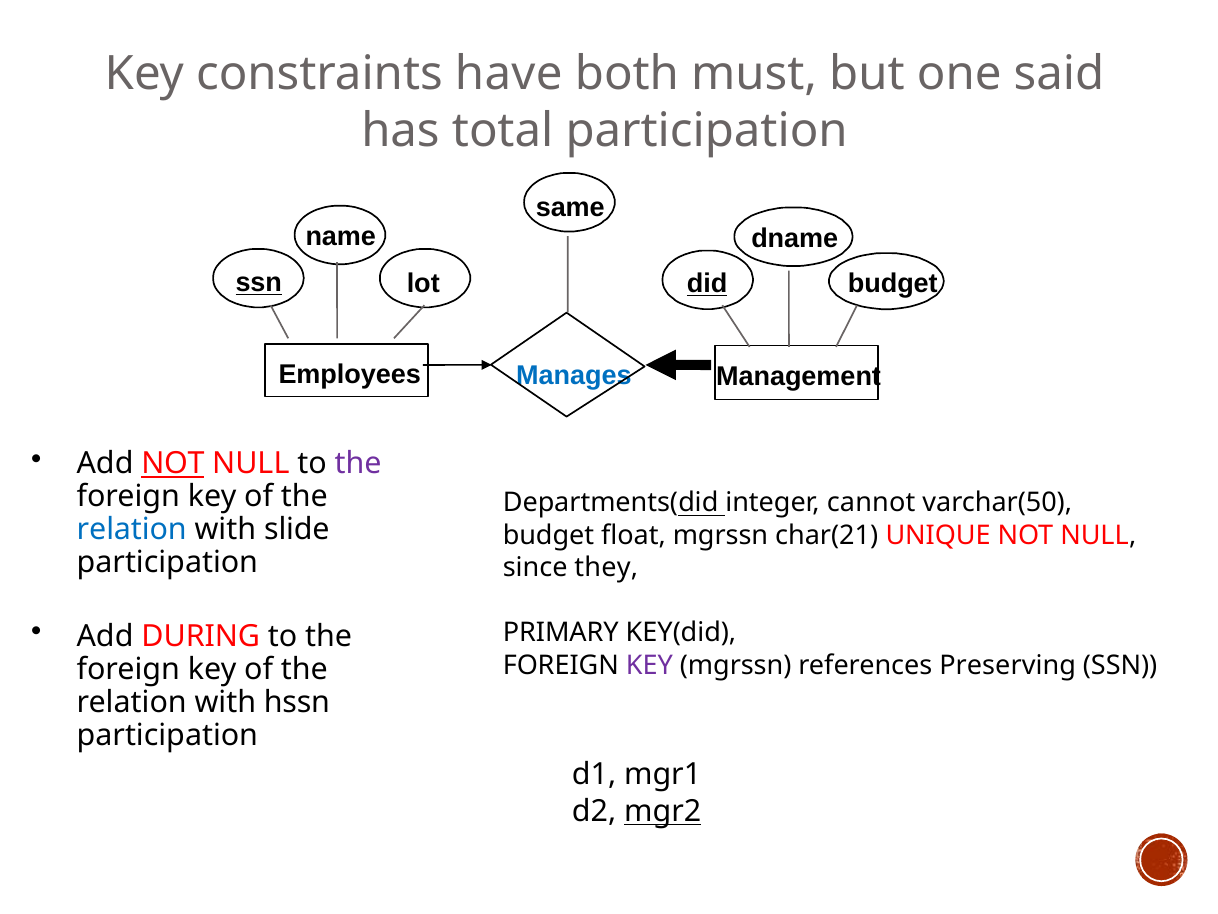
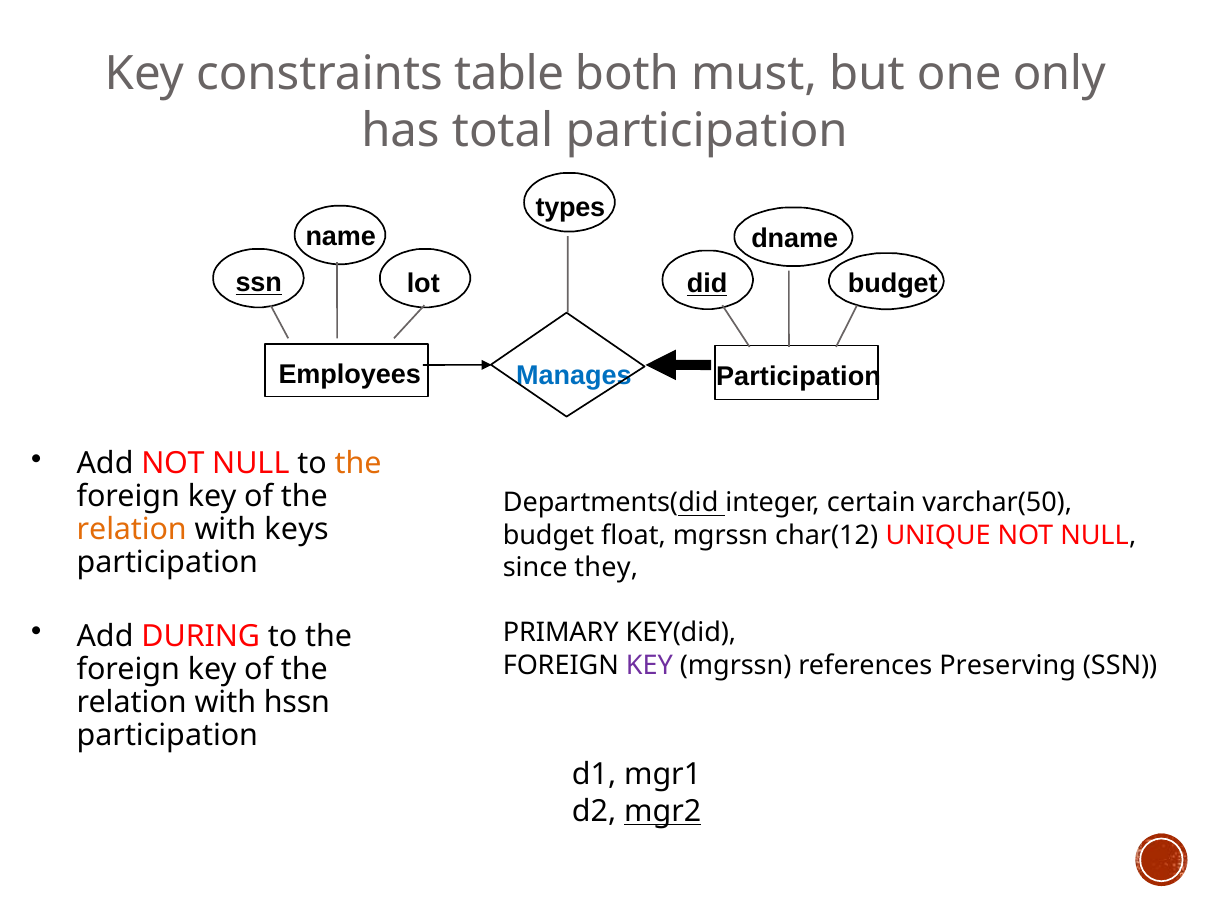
have: have -> table
said: said -> only
same: same -> types
Employees Management: Management -> Participation
NOT at (173, 463) underline: present -> none
the at (358, 463) colour: purple -> orange
cannot: cannot -> certain
relation at (132, 529) colour: blue -> orange
slide: slide -> keys
char(21: char(21 -> char(12
